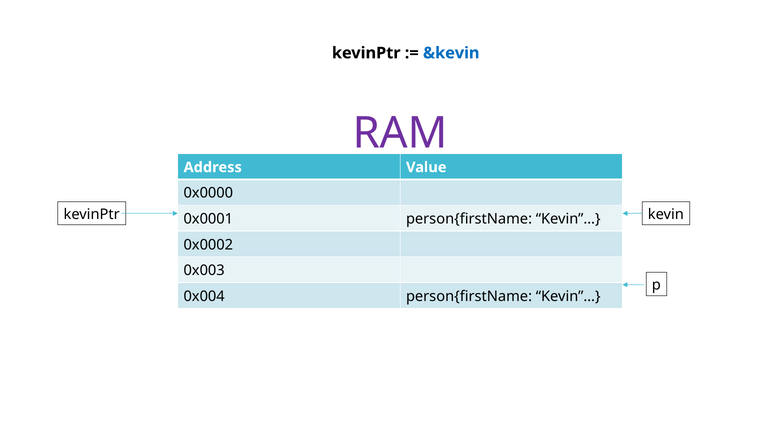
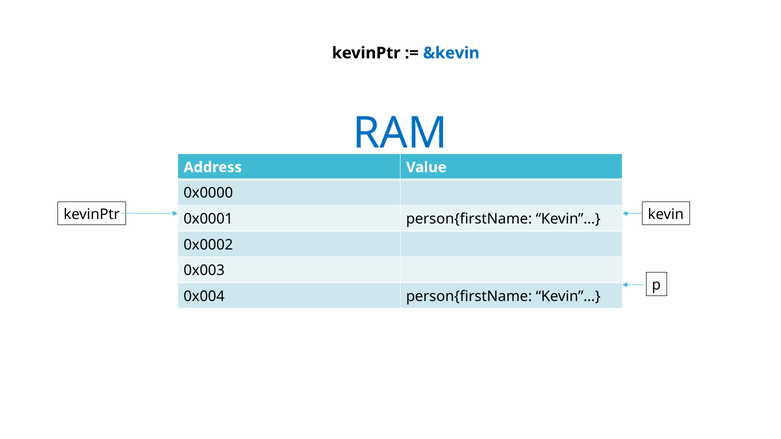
RAM colour: purple -> blue
